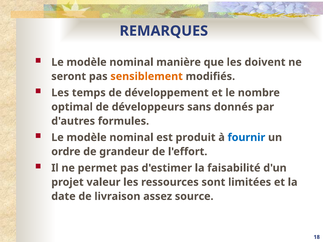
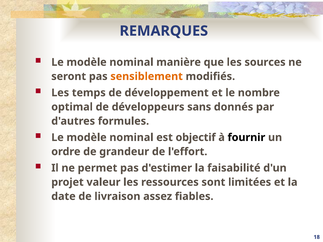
doivent: doivent -> sources
produit: produit -> objectif
fournir colour: blue -> black
source: source -> fiables
